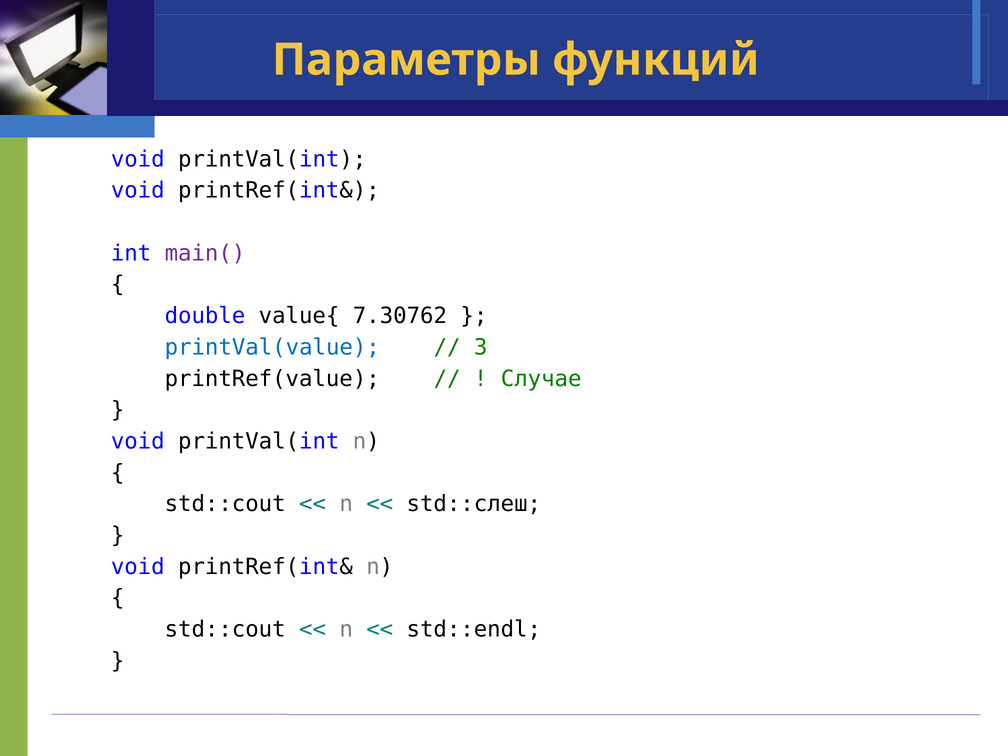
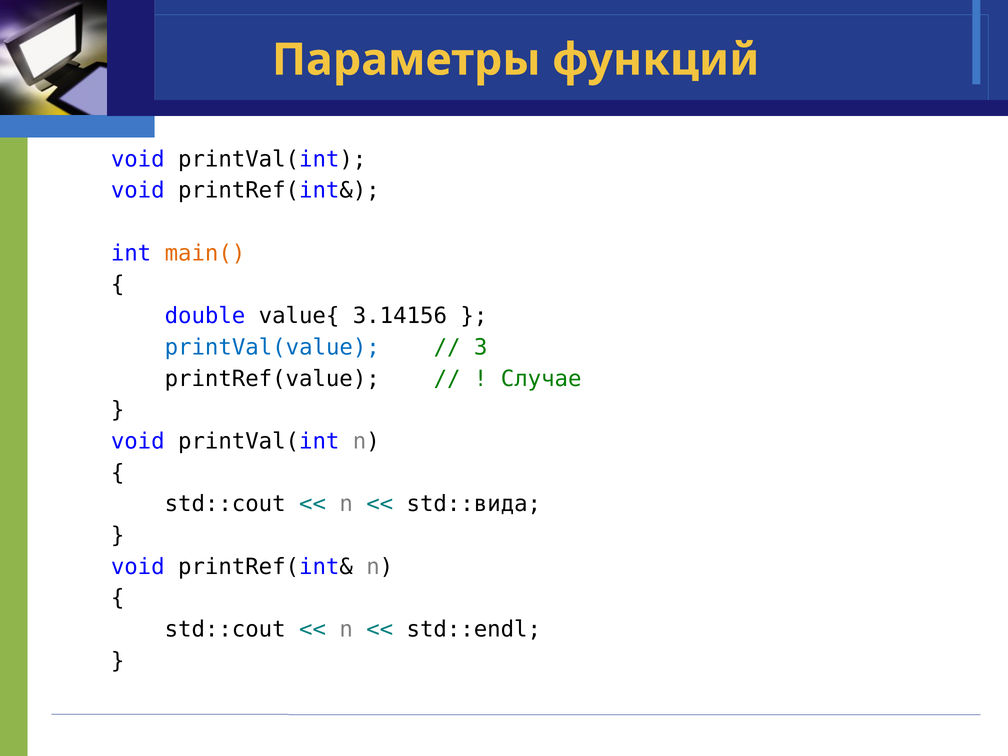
main( colour: purple -> orange
7.30762: 7.30762 -> 3.14156
std::слеш: std::слеш -> std::вида
